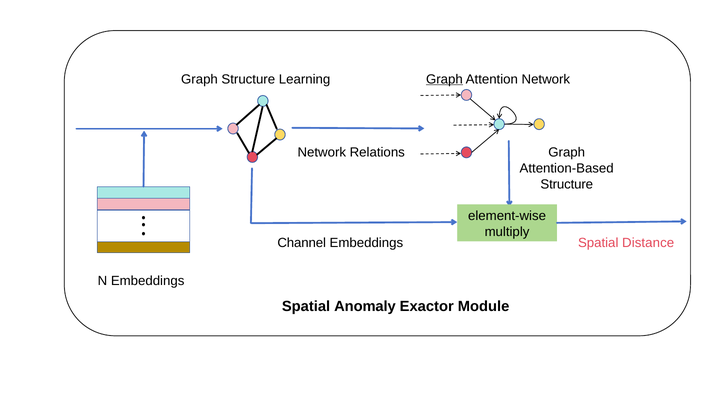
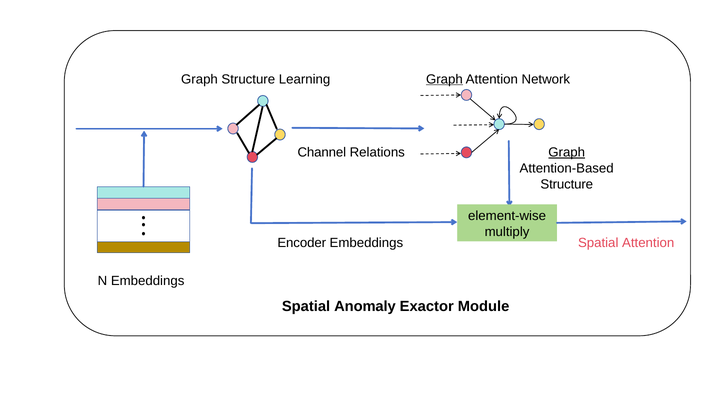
Network at (322, 152): Network -> Channel
Graph at (567, 152) underline: none -> present
Channel: Channel -> Encoder
Spatial Distance: Distance -> Attention
